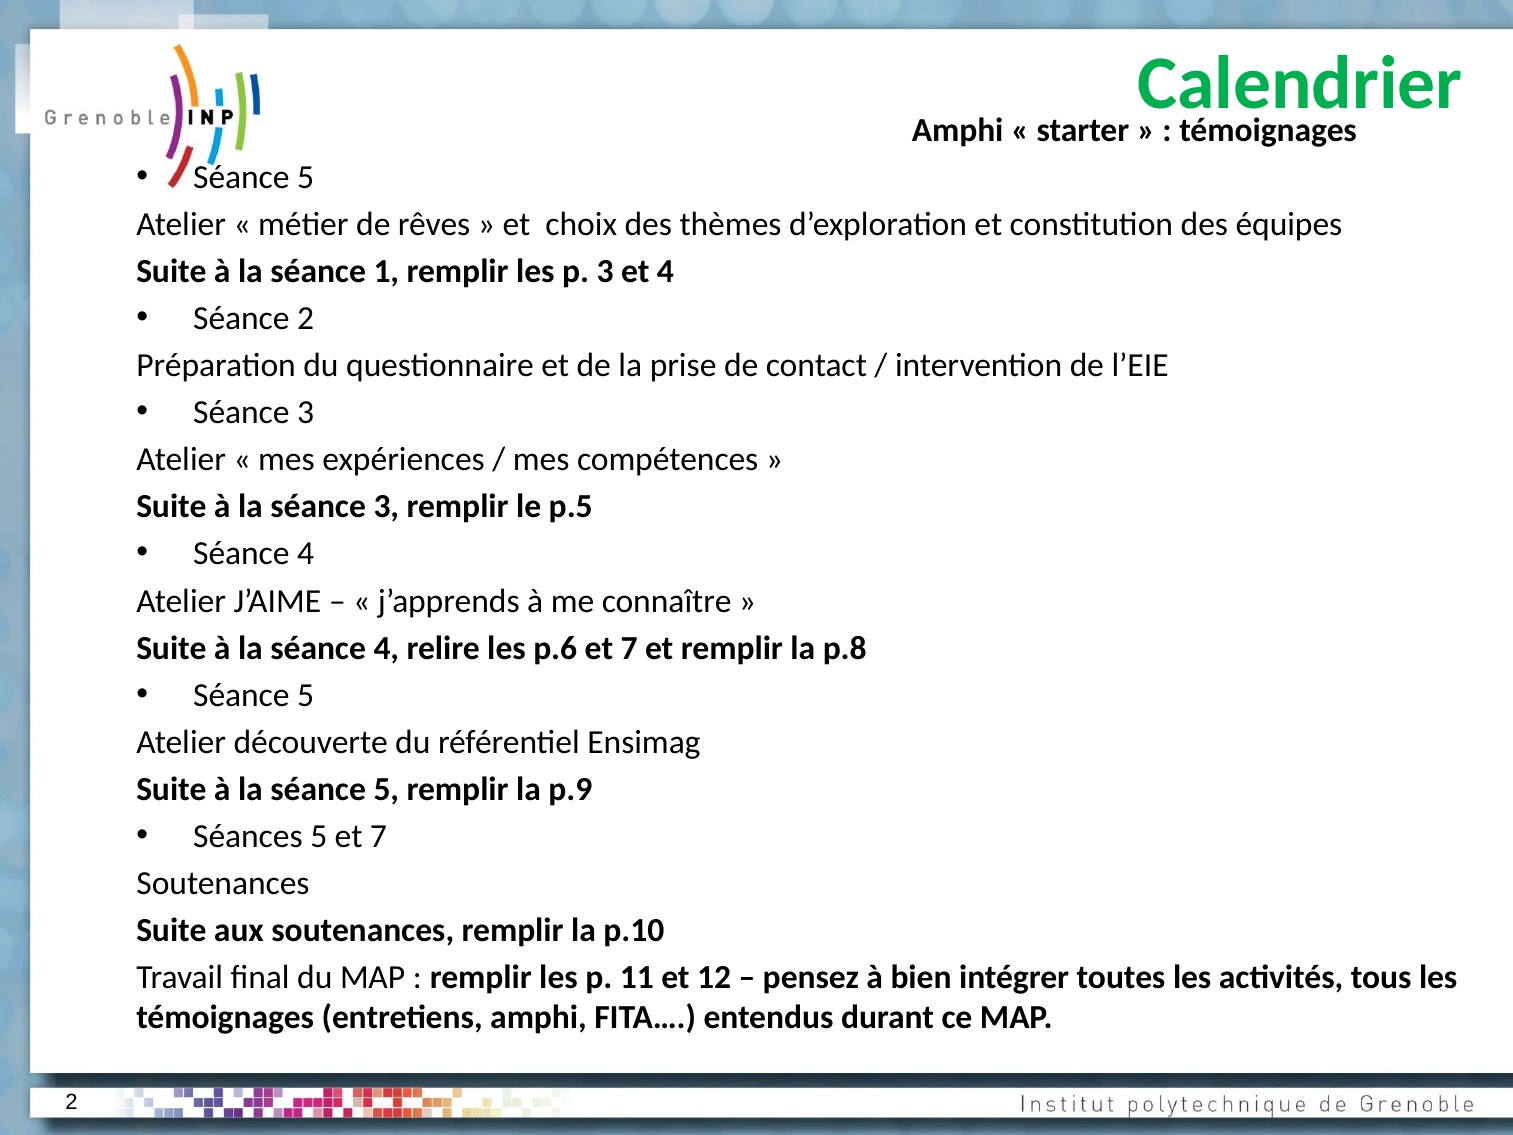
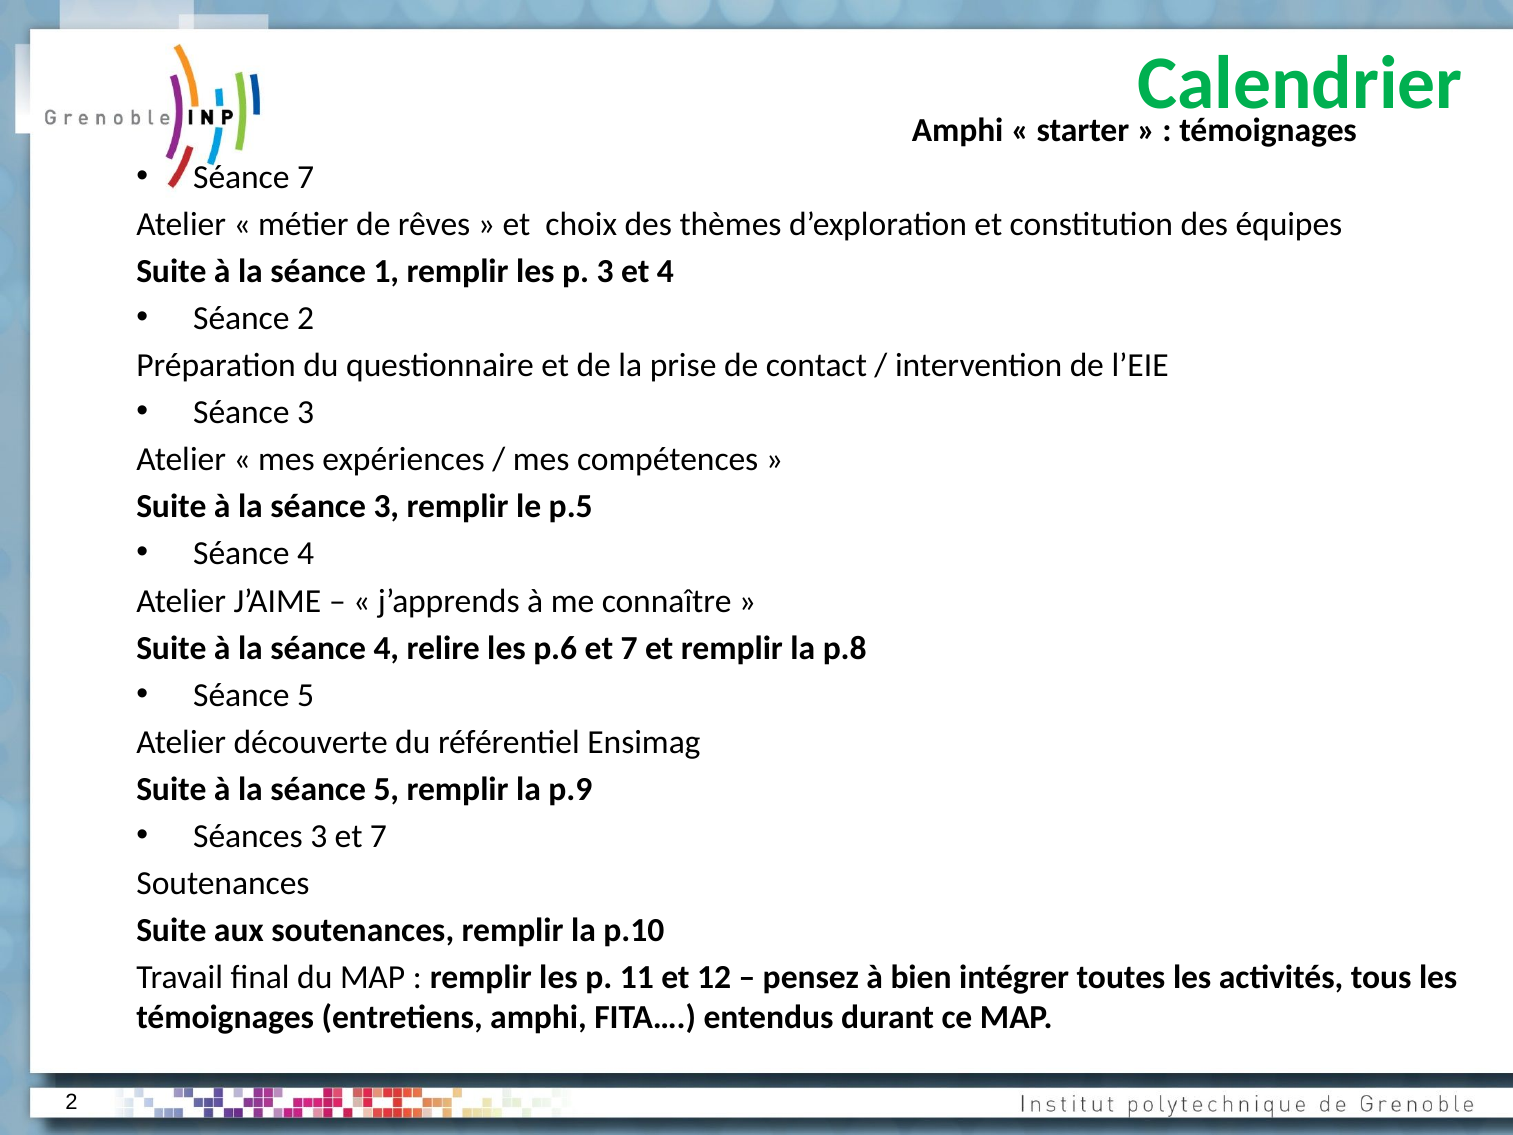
5 at (306, 177): 5 -> 7
Séances 5: 5 -> 3
